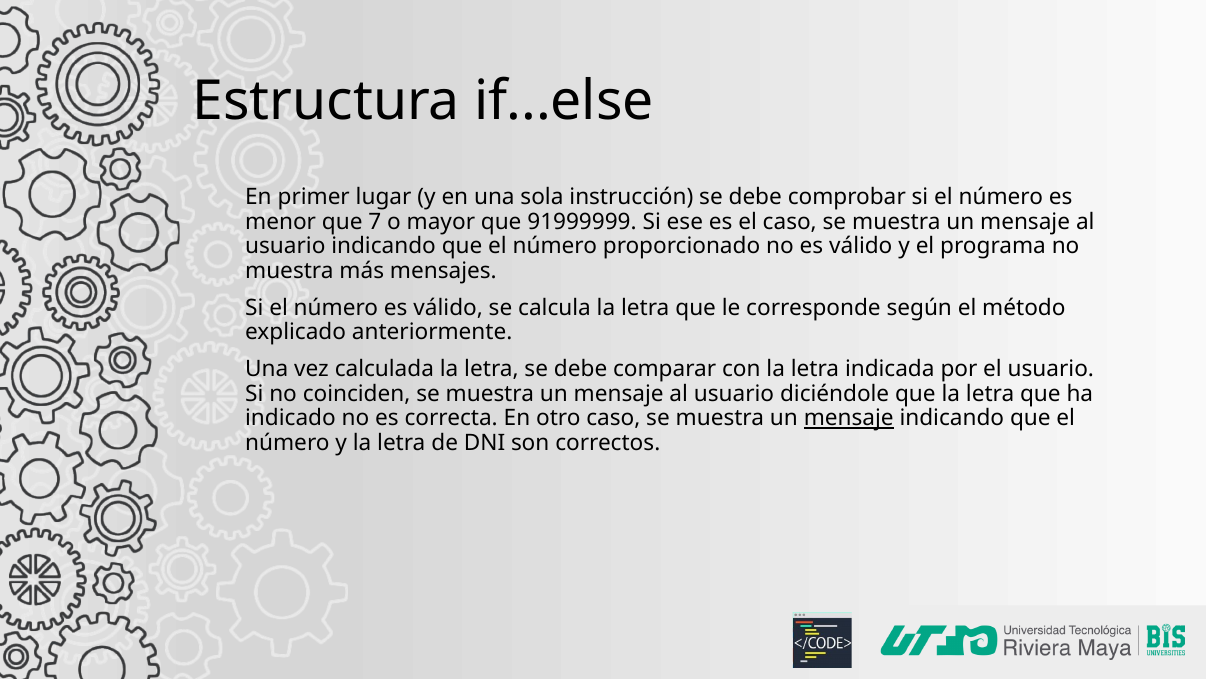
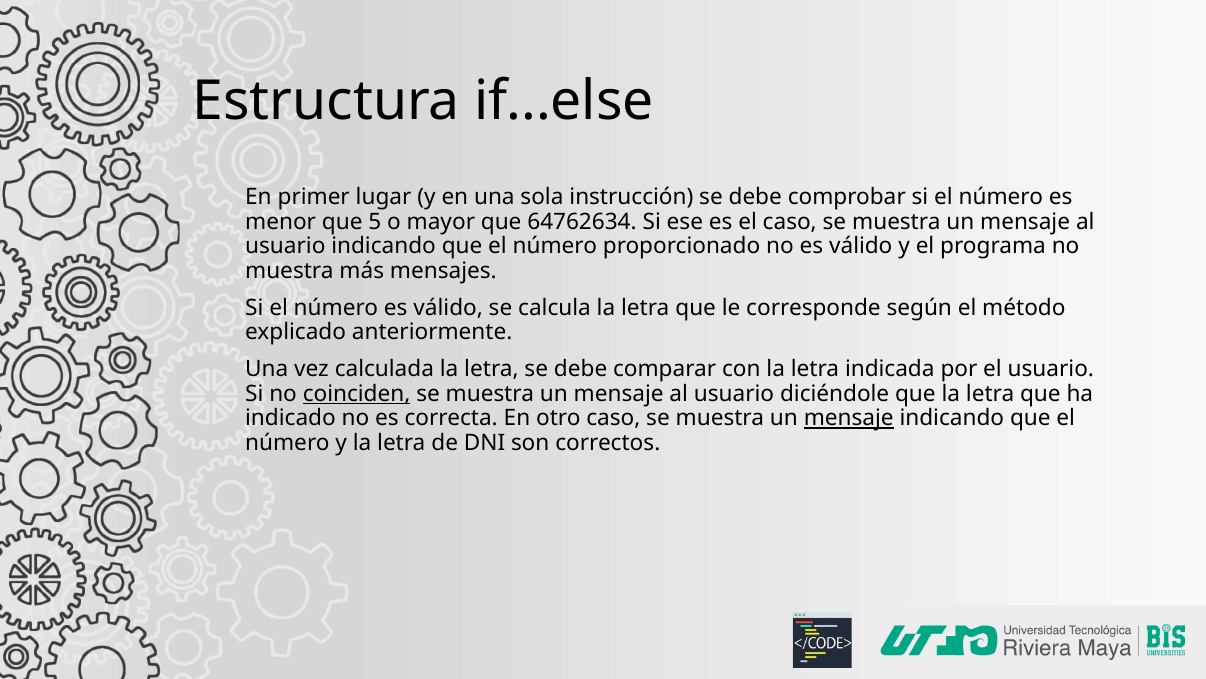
7: 7 -> 5
91999999: 91999999 -> 64762634
coinciden underline: none -> present
